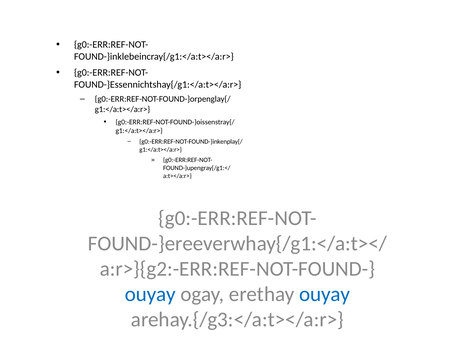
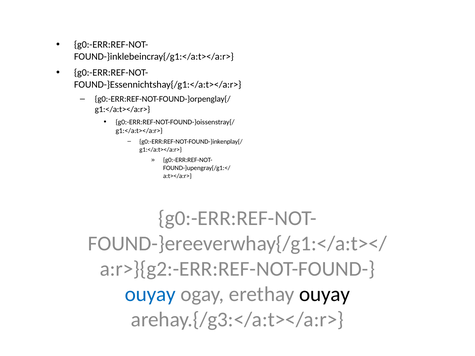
ouyay at (325, 294) colour: blue -> black
